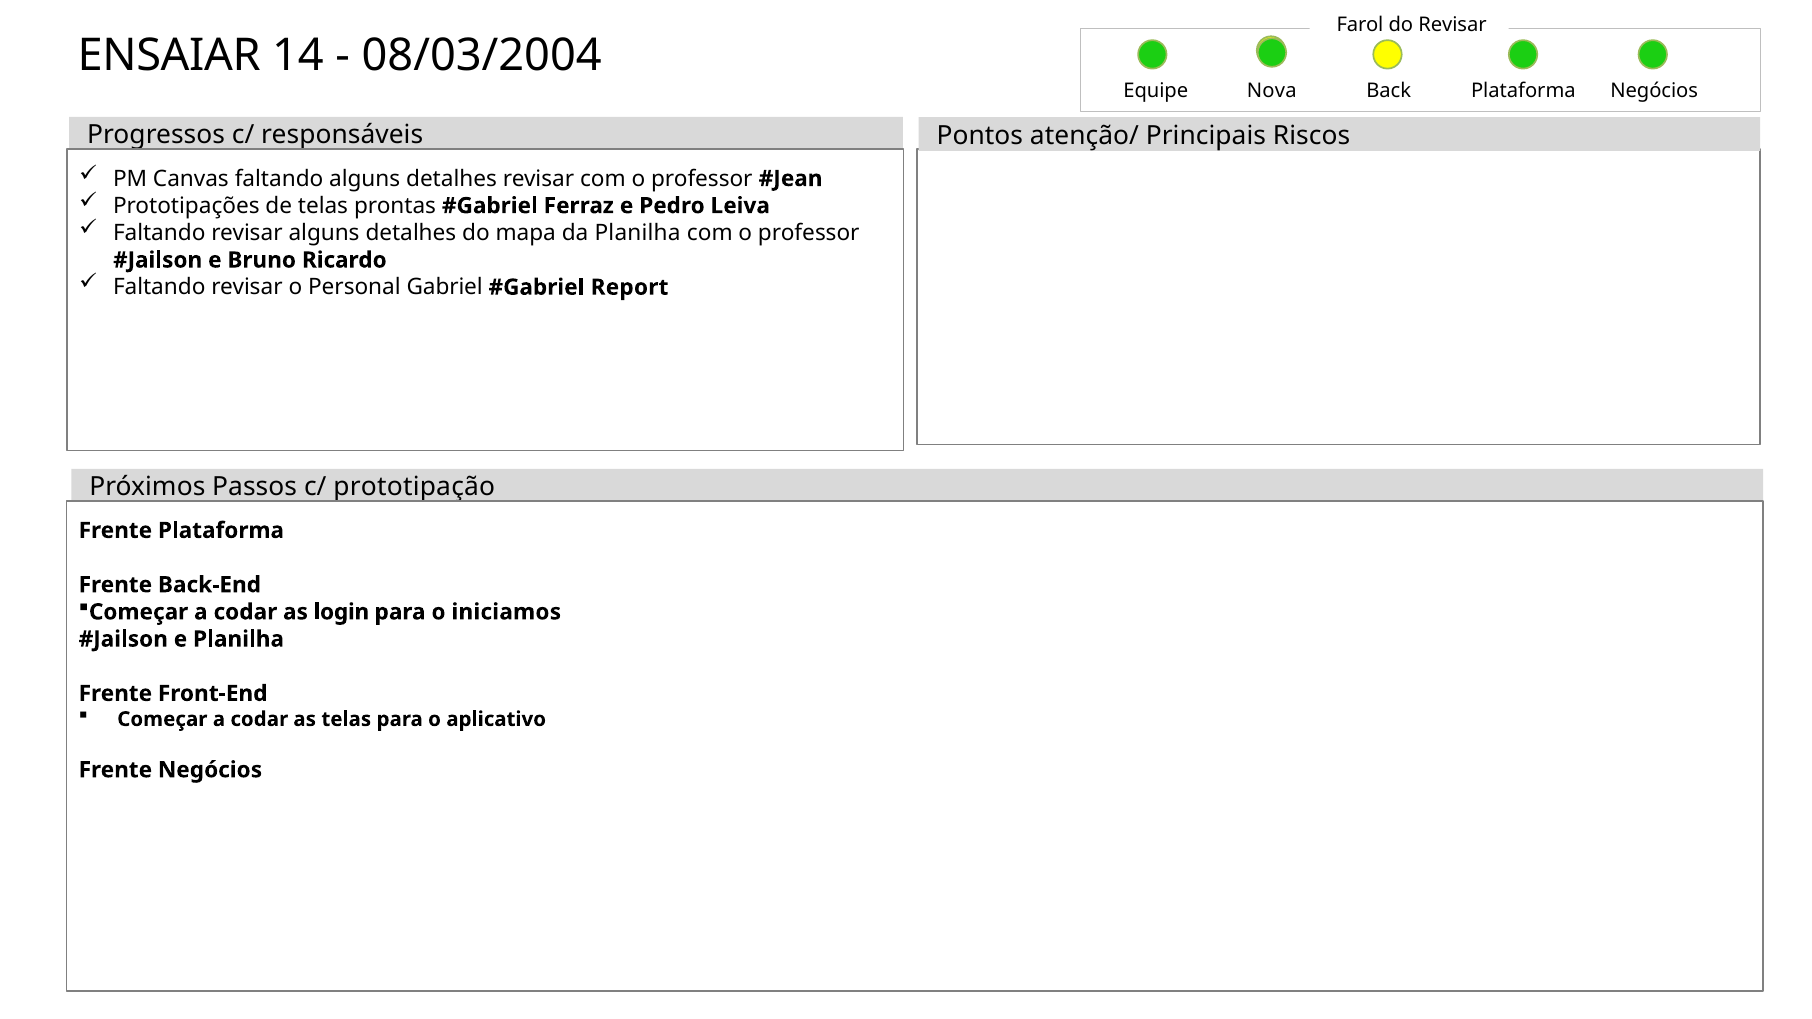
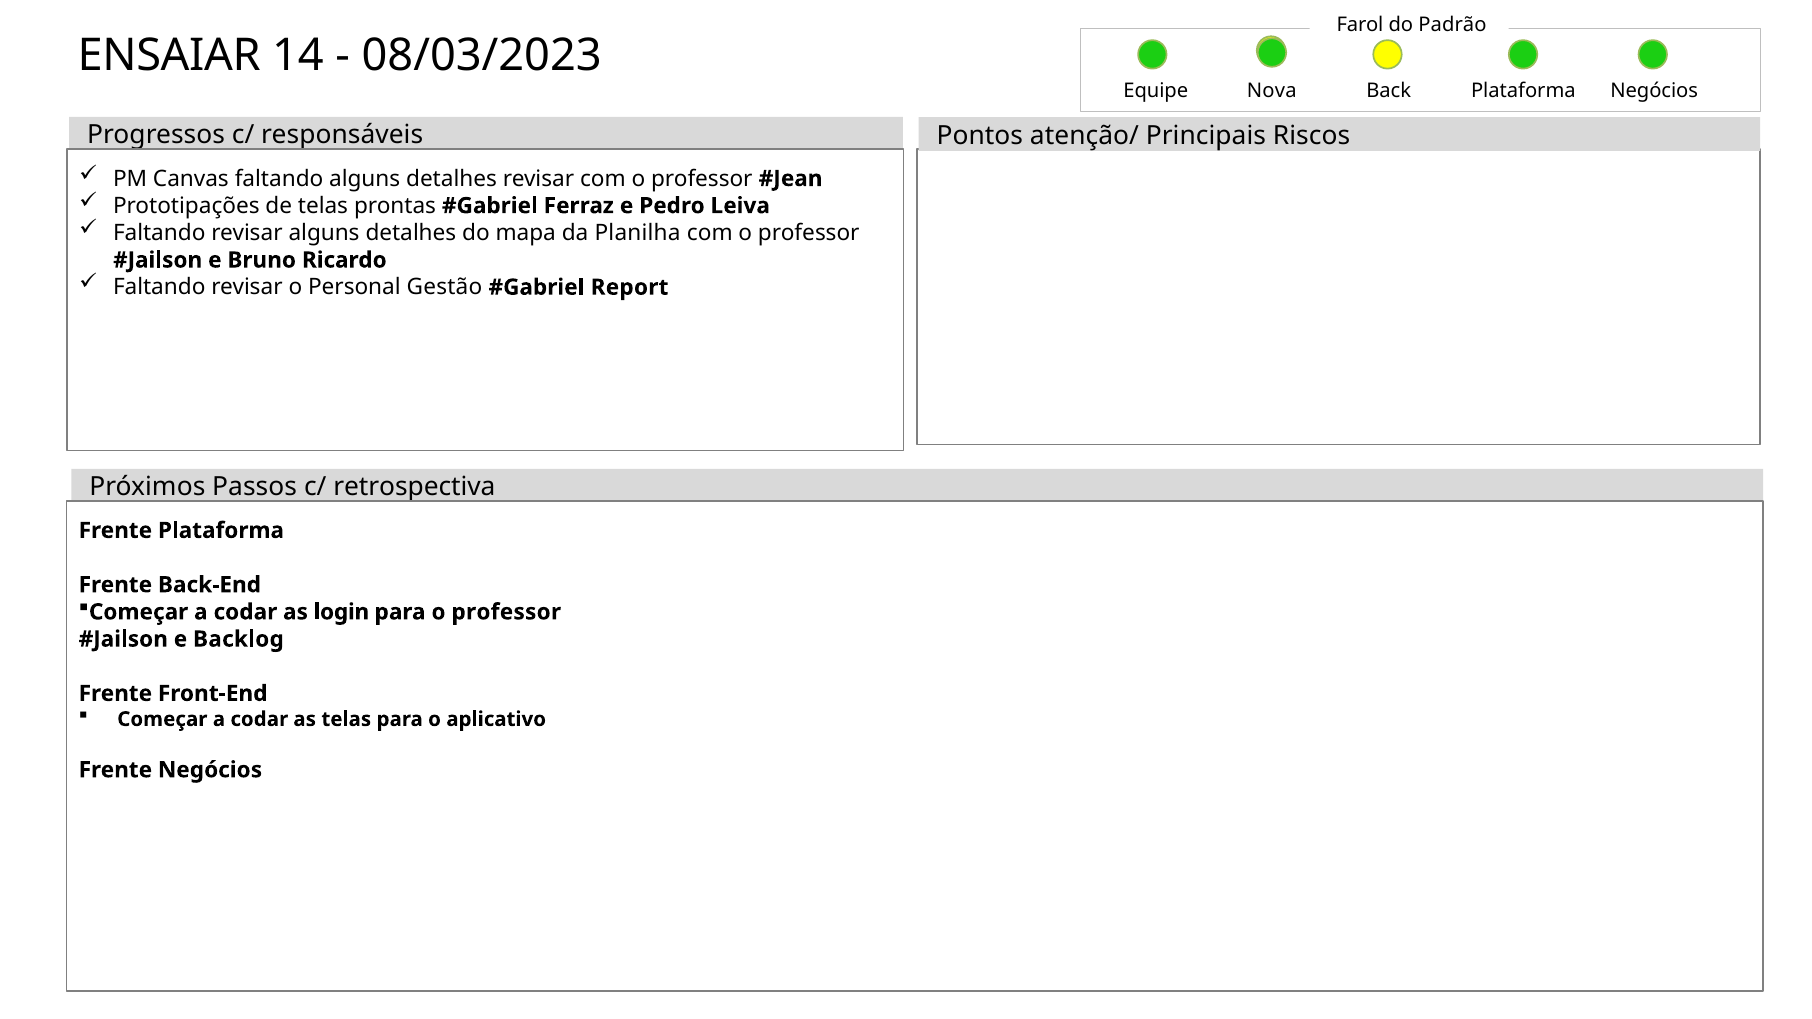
do Revisar: Revisar -> Padrão
08/03/2004: 08/03/2004 -> 08/03/2023
Gabriel: Gabriel -> Gestão
prototipação: prototipação -> retrospectiva
para o iniciamos: iniciamos -> professor
e Planilha: Planilha -> Backlog
